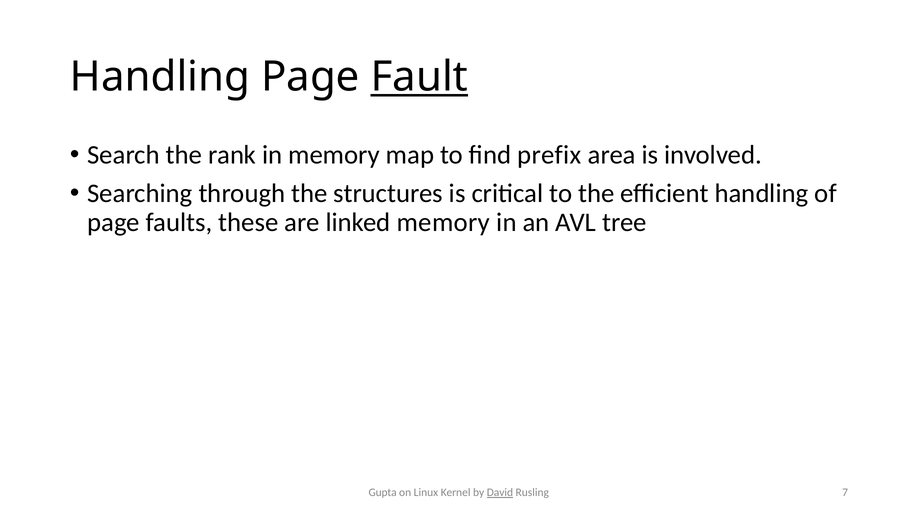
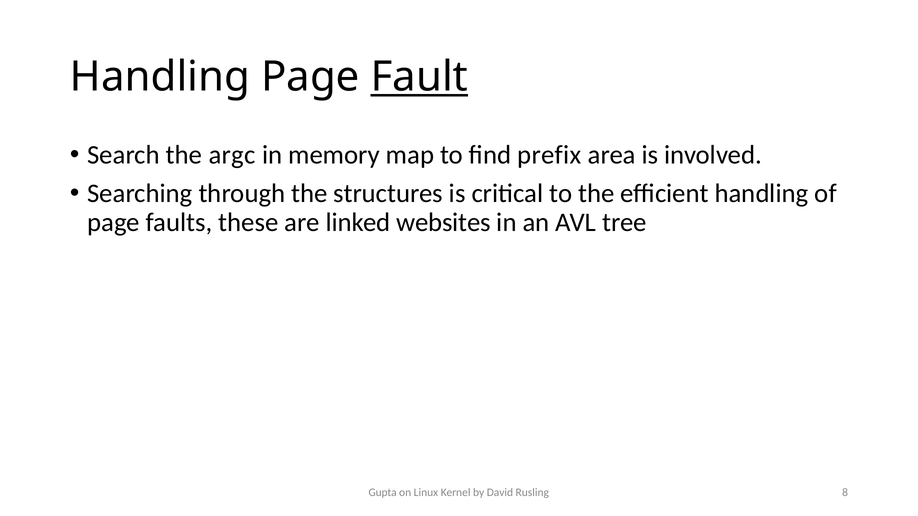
rank: rank -> argc
linked memory: memory -> websites
David underline: present -> none
7: 7 -> 8
